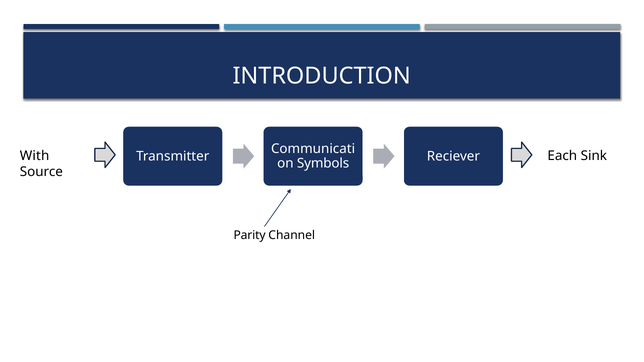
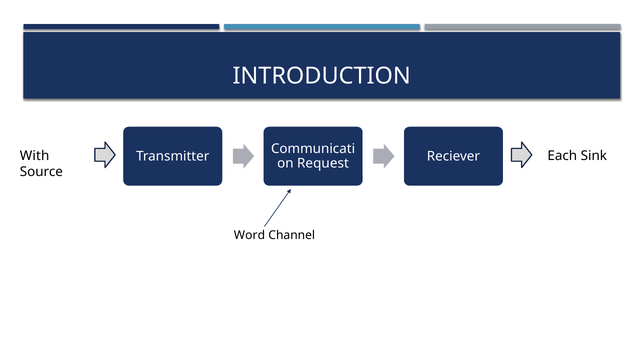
Symbols: Symbols -> Request
Parity: Parity -> Word
